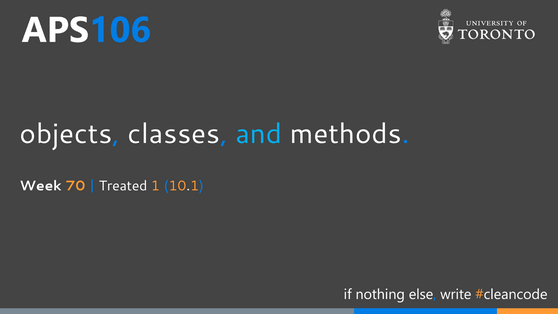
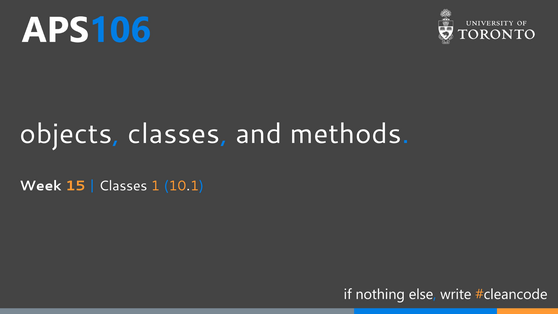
and colour: light blue -> white
70: 70 -> 15
Treated at (123, 186): Treated -> Classes
